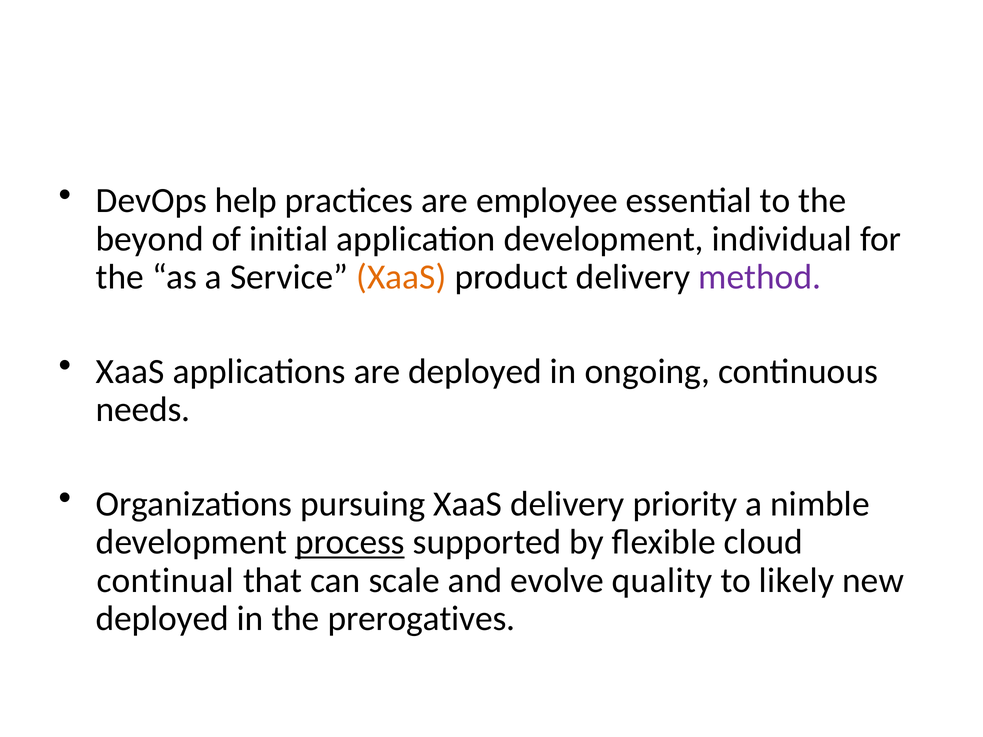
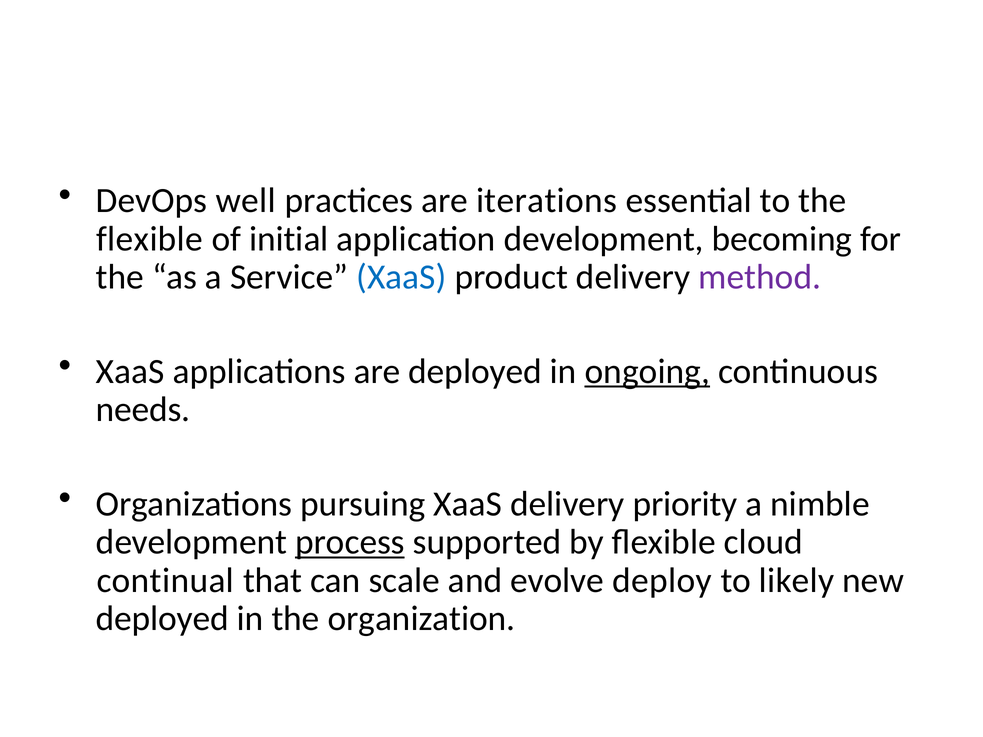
help: help -> well
employee: employee -> iterations
beyond at (150, 239): beyond -> flexible
individual: individual -> becoming
XaaS at (401, 277) colour: orange -> blue
ongoing underline: none -> present
quality: quality -> deploy
prerogatives: prerogatives -> organization
